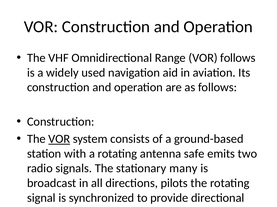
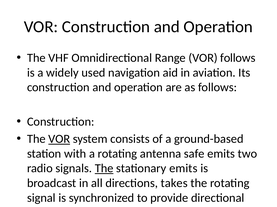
The at (104, 169) underline: none -> present
stationary many: many -> emits
directions pilots: pilots -> takes
